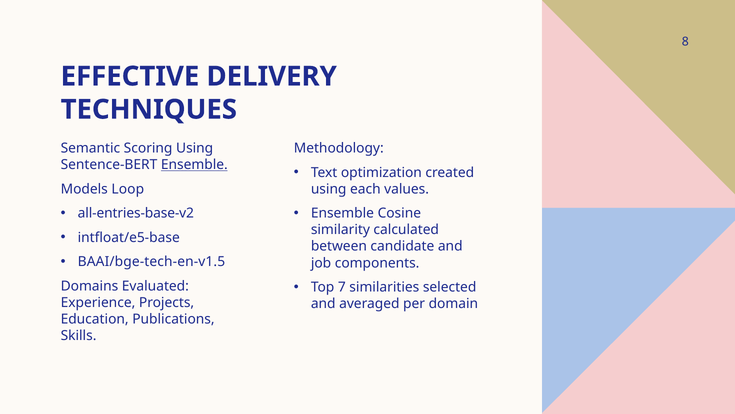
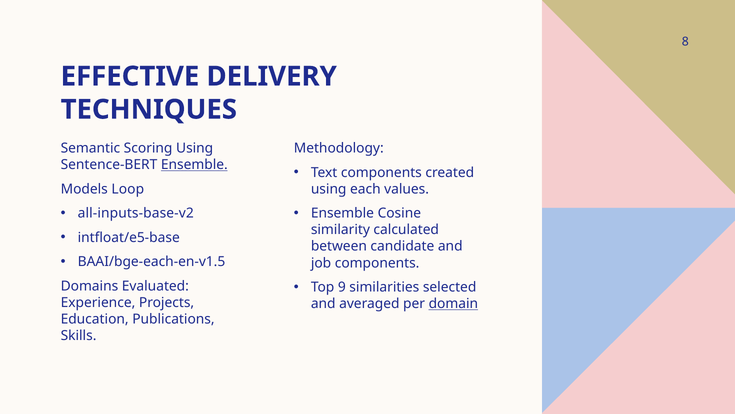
Text optimization: optimization -> components
all-entries-base-v2: all-entries-base-v2 -> all-inputs-base-v2
BAAI/bge-tech-en-v1.5: BAAI/bge-tech-en-v1.5 -> BAAI/bge-each-en-v1.5
7: 7 -> 9
domain underline: none -> present
